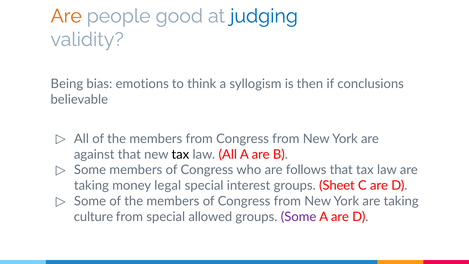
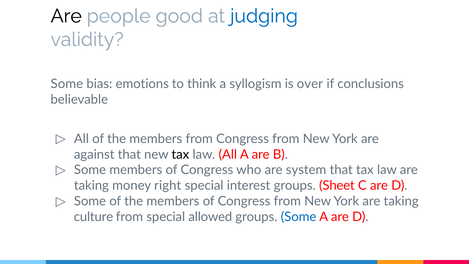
Are at (66, 16) colour: orange -> black
Being at (67, 84): Being -> Some
then: then -> over
follows: follows -> system
legal: legal -> right
Some at (299, 217) colour: purple -> blue
